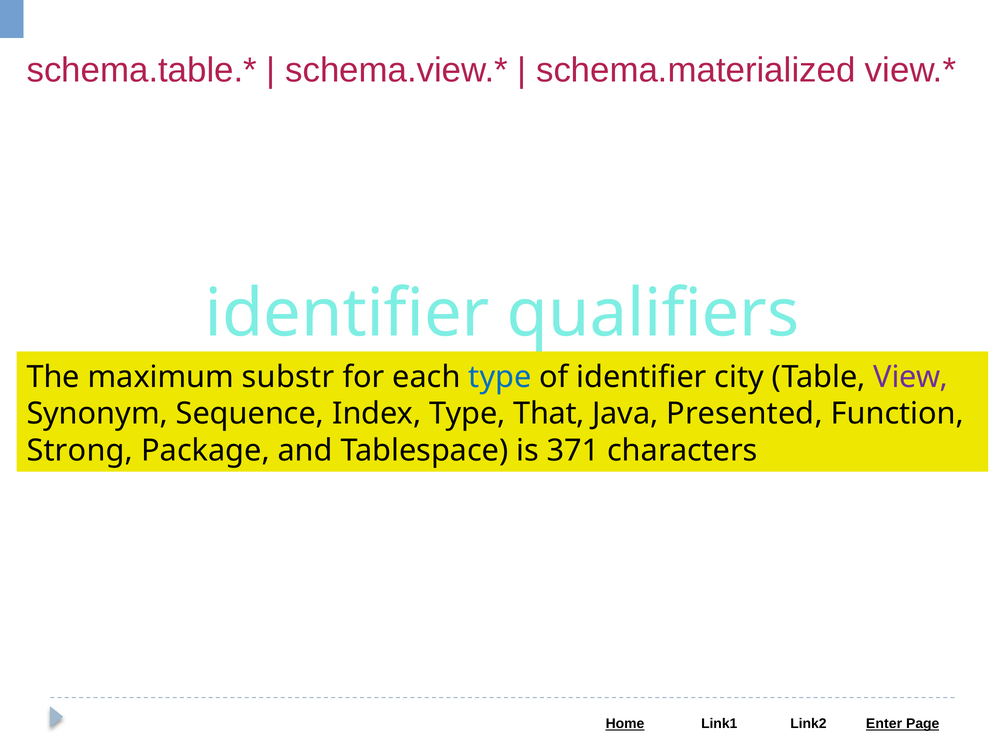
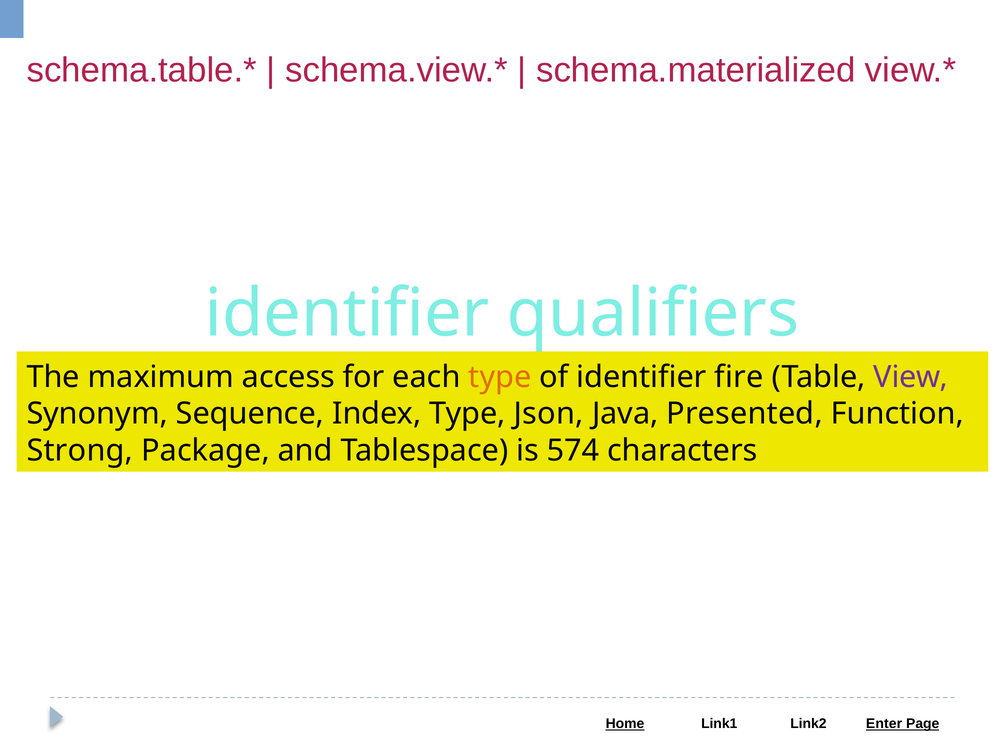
substr: substr -> access
type at (500, 377) colour: blue -> orange
city: city -> fire
That: That -> Json
371: 371 -> 574
